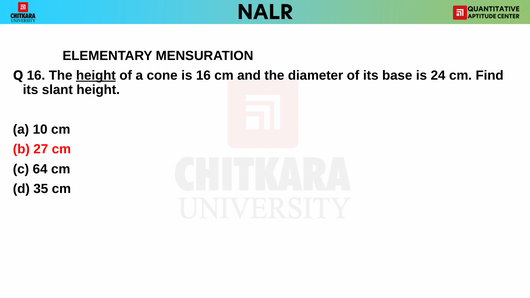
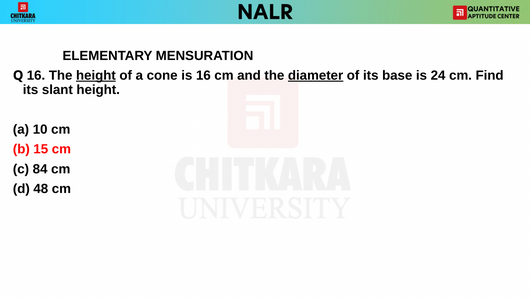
diameter underline: none -> present
27: 27 -> 15
64: 64 -> 84
35: 35 -> 48
